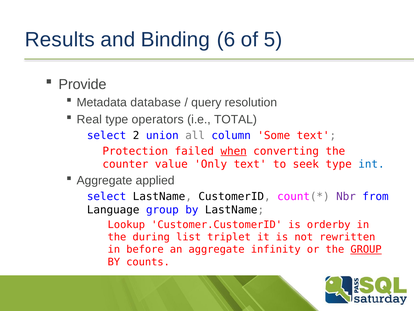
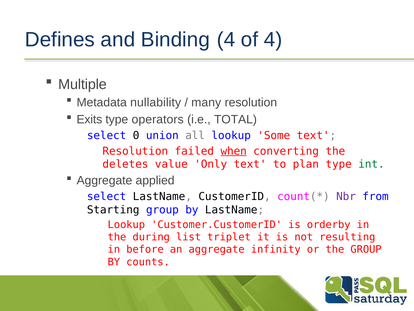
Results: Results -> Defines
Binding 6: 6 -> 4
of 5: 5 -> 4
Provide: Provide -> Multiple
database: database -> nullability
query: query -> many
Real: Real -> Exits
2: 2 -> 0
all column: column -> lookup
Protection at (135, 151): Protection -> Resolution
counter: counter -> deletes
seek: seek -> plan
int colour: blue -> green
Language: Language -> Starting
rewritten: rewritten -> resulting
GROUP at (366, 249) underline: present -> none
